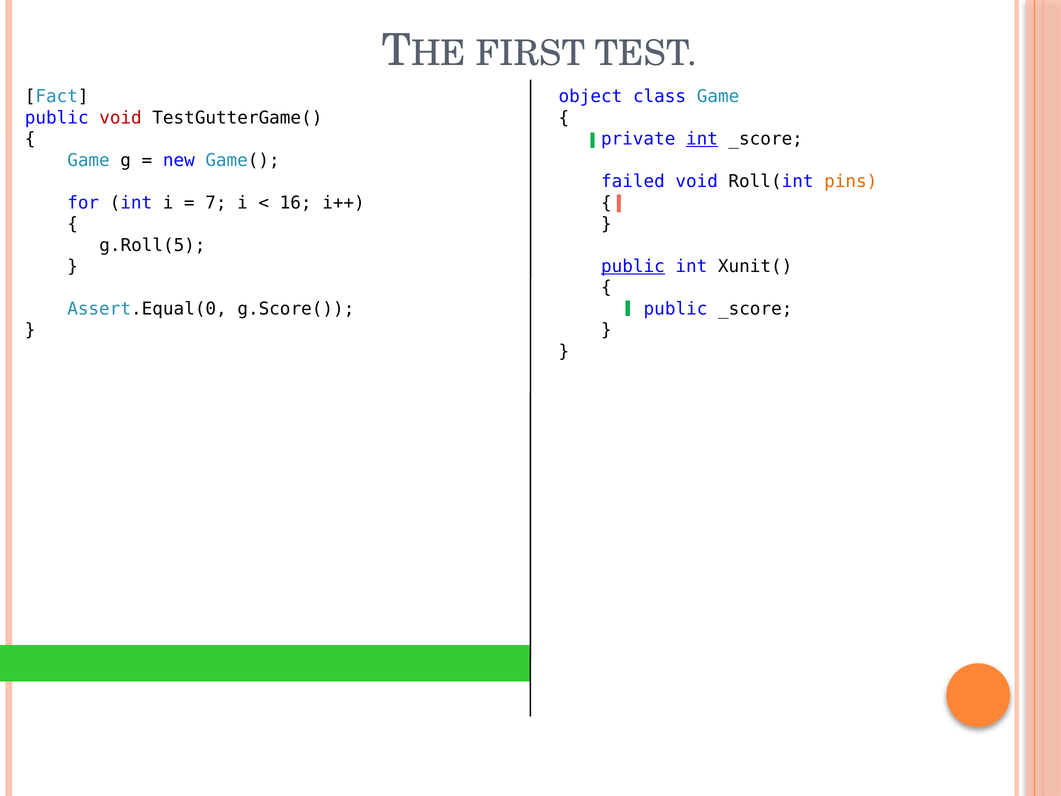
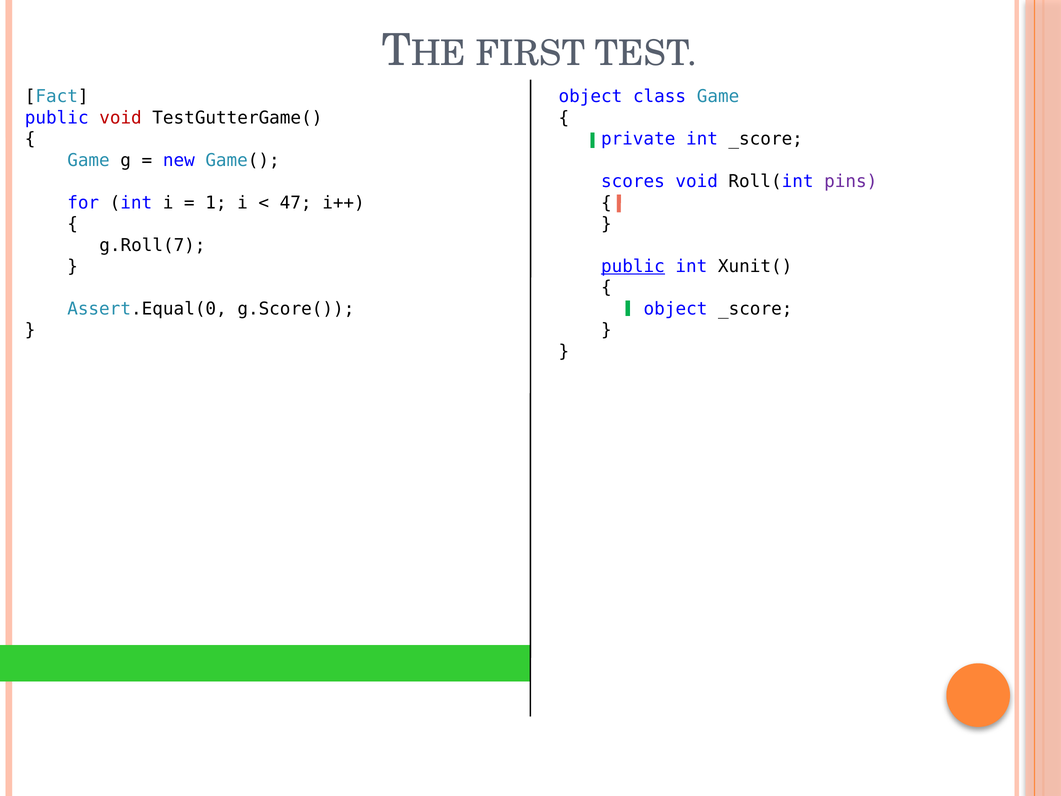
int at (702, 139) underline: present -> none
failed: failed -> scores
pins colour: orange -> purple
7: 7 -> 1
16: 16 -> 47
g.Roll(5: g.Roll(5 -> g.Roll(7
public at (676, 309): public -> object
